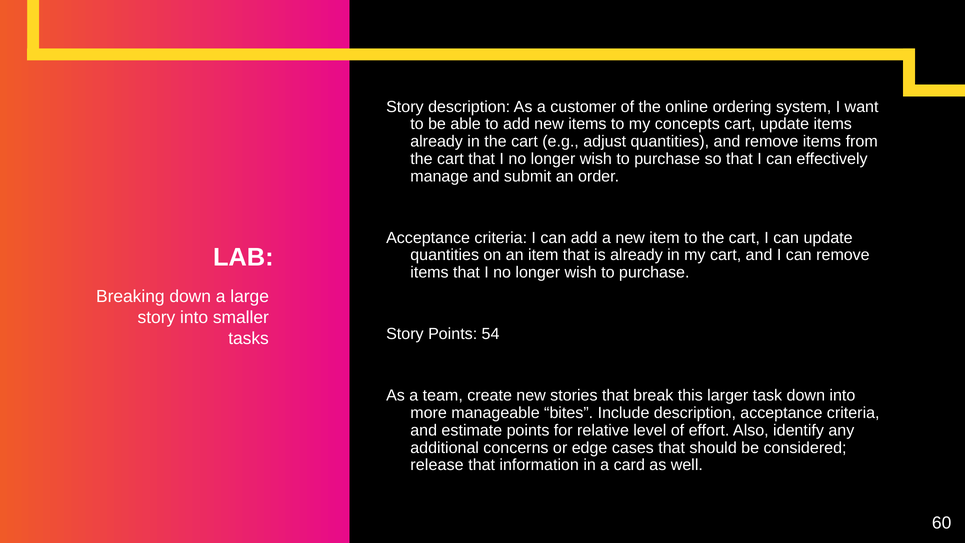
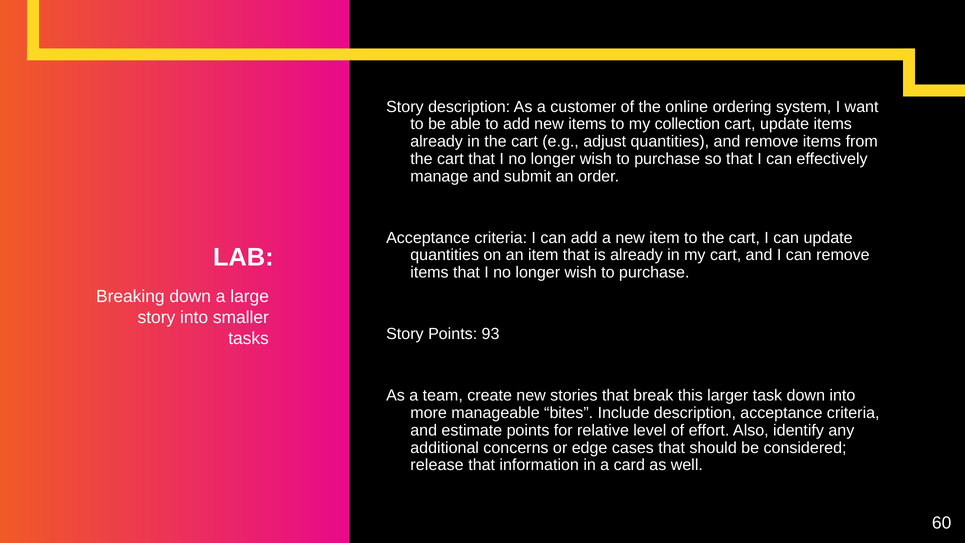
concepts: concepts -> collection
54: 54 -> 93
